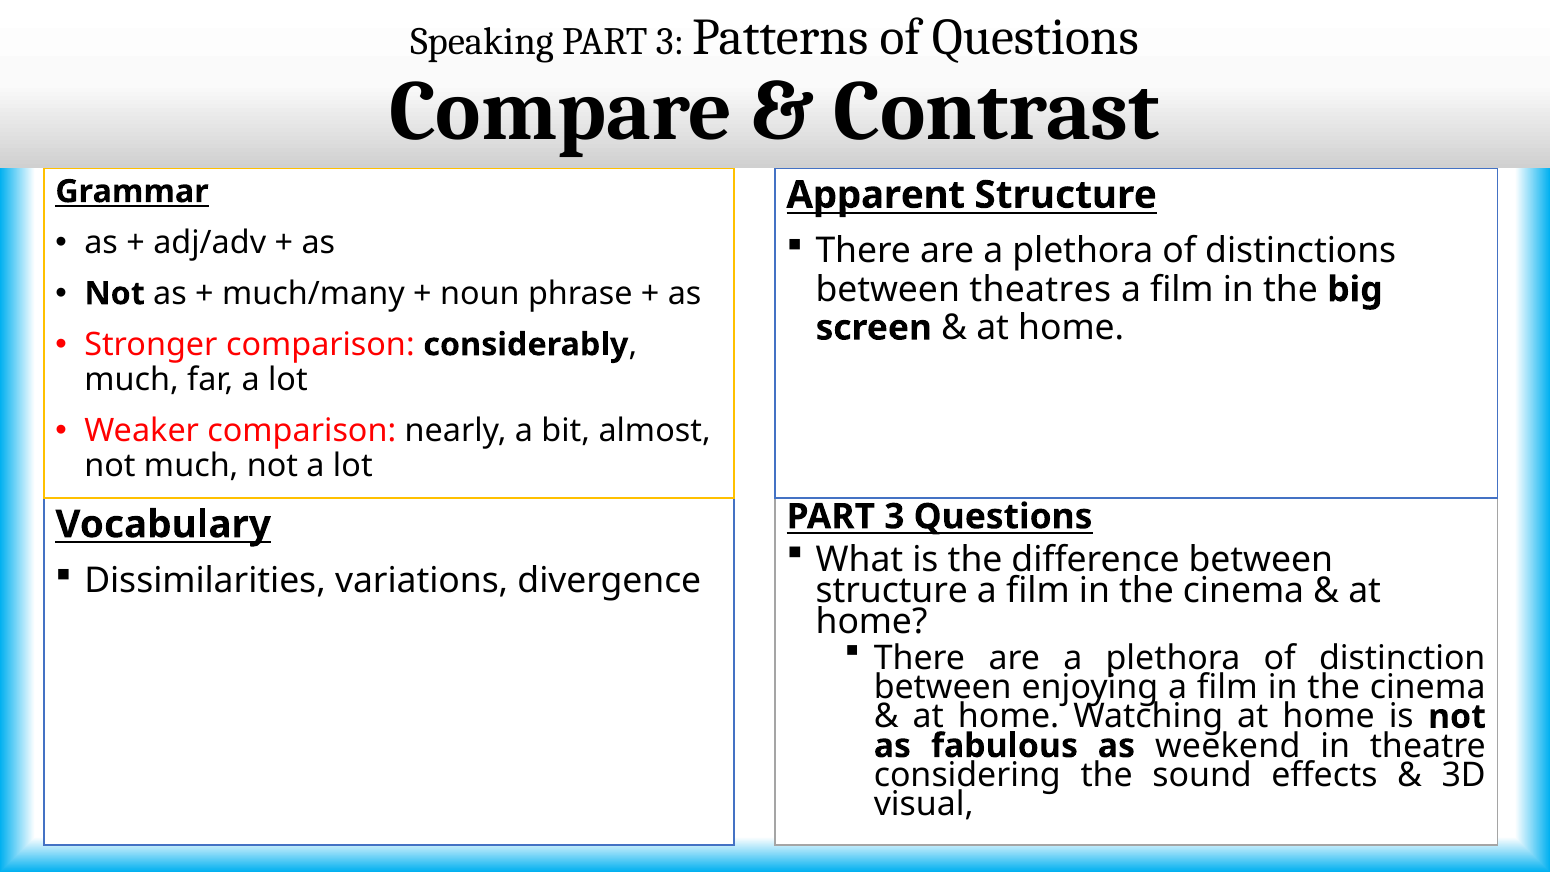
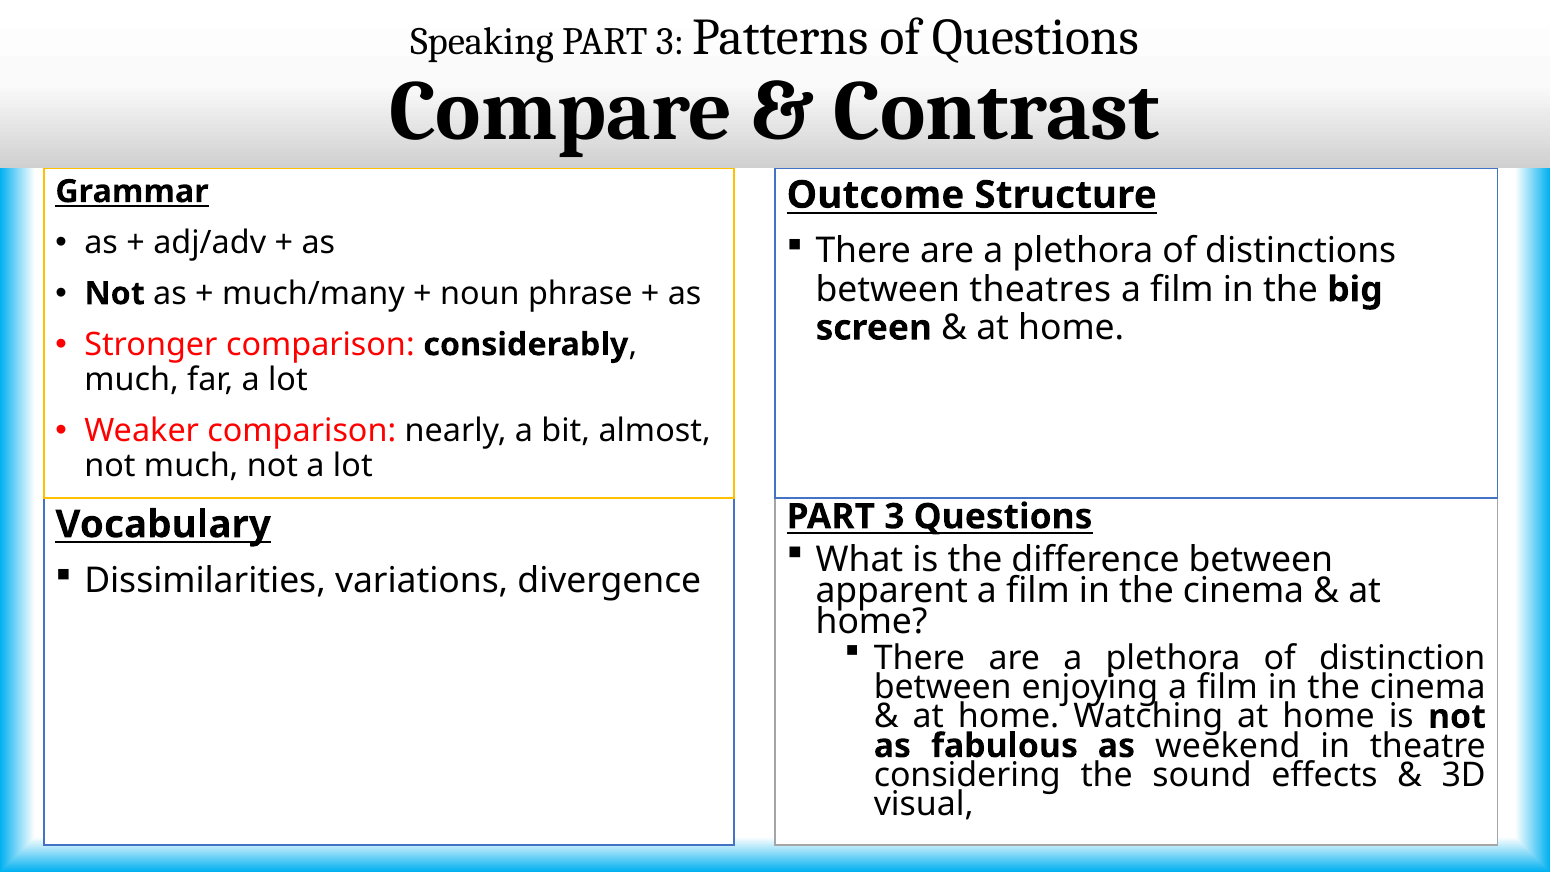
Apparent: Apparent -> Outcome
structure at (892, 591): structure -> apparent
